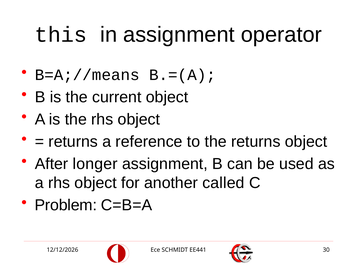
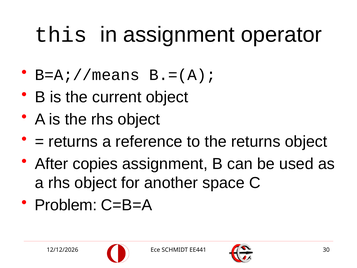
longer: longer -> copies
called: called -> space
